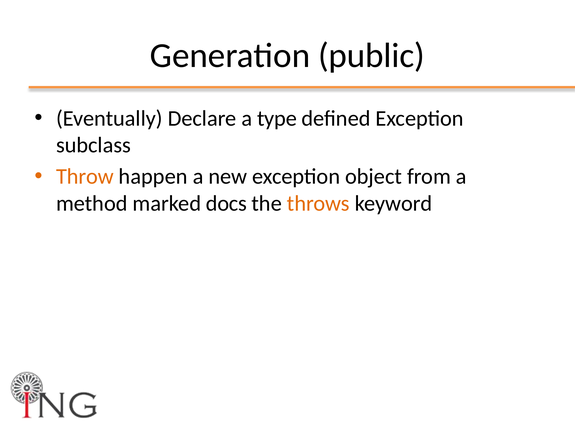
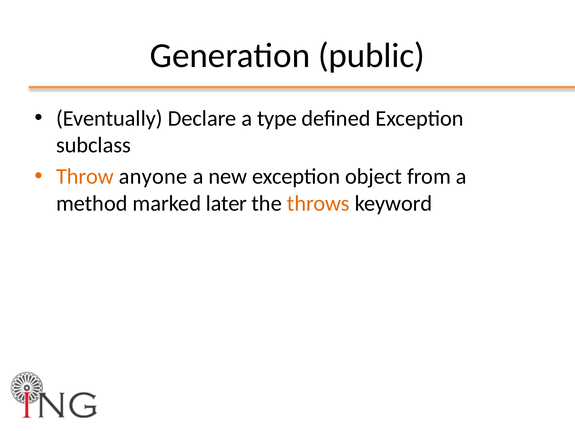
happen: happen -> anyone
docs: docs -> later
